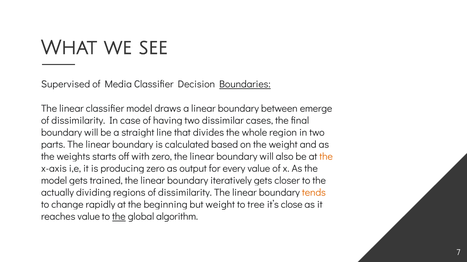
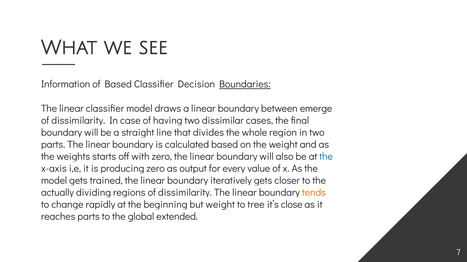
Supervised: Supervised -> Information
of Media: Media -> Based
the at (326, 157) colour: orange -> blue
reaches value: value -> parts
the at (119, 217) underline: present -> none
algorithm: algorithm -> extended
